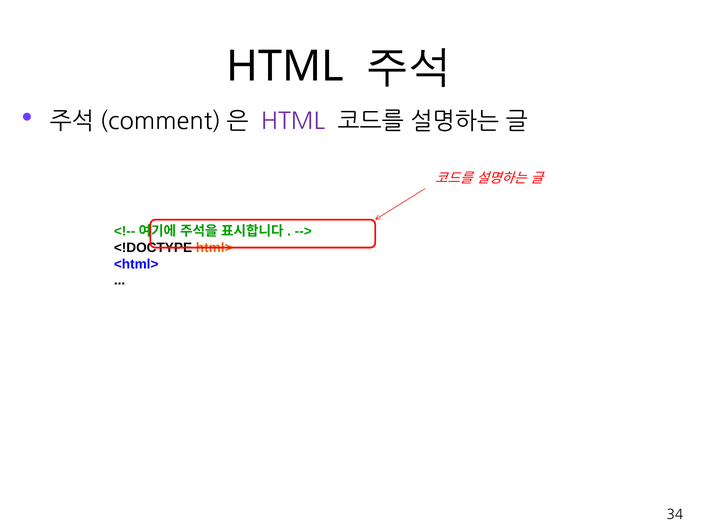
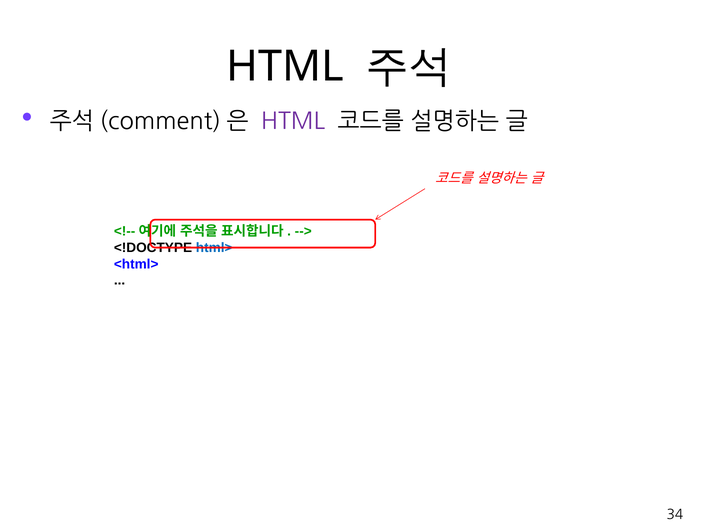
html> colour: orange -> blue
